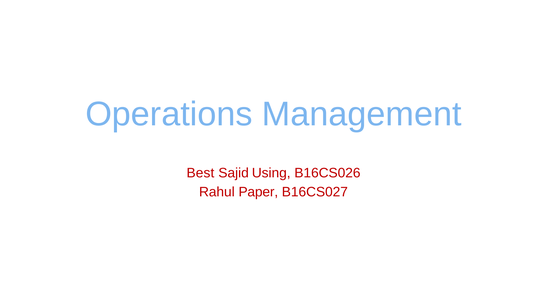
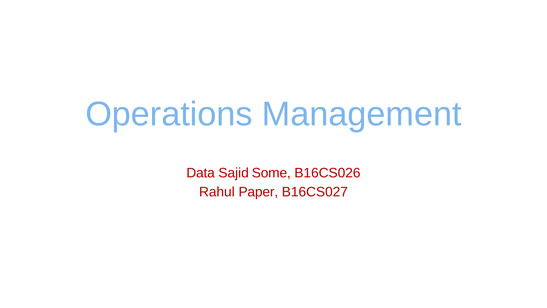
Best: Best -> Data
Using: Using -> Some
